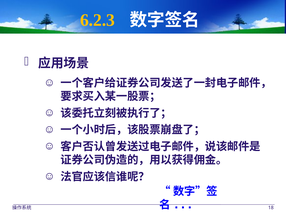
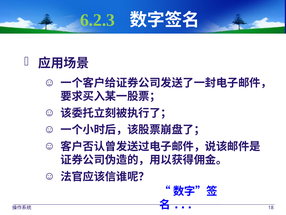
6.2.3 colour: yellow -> light green
